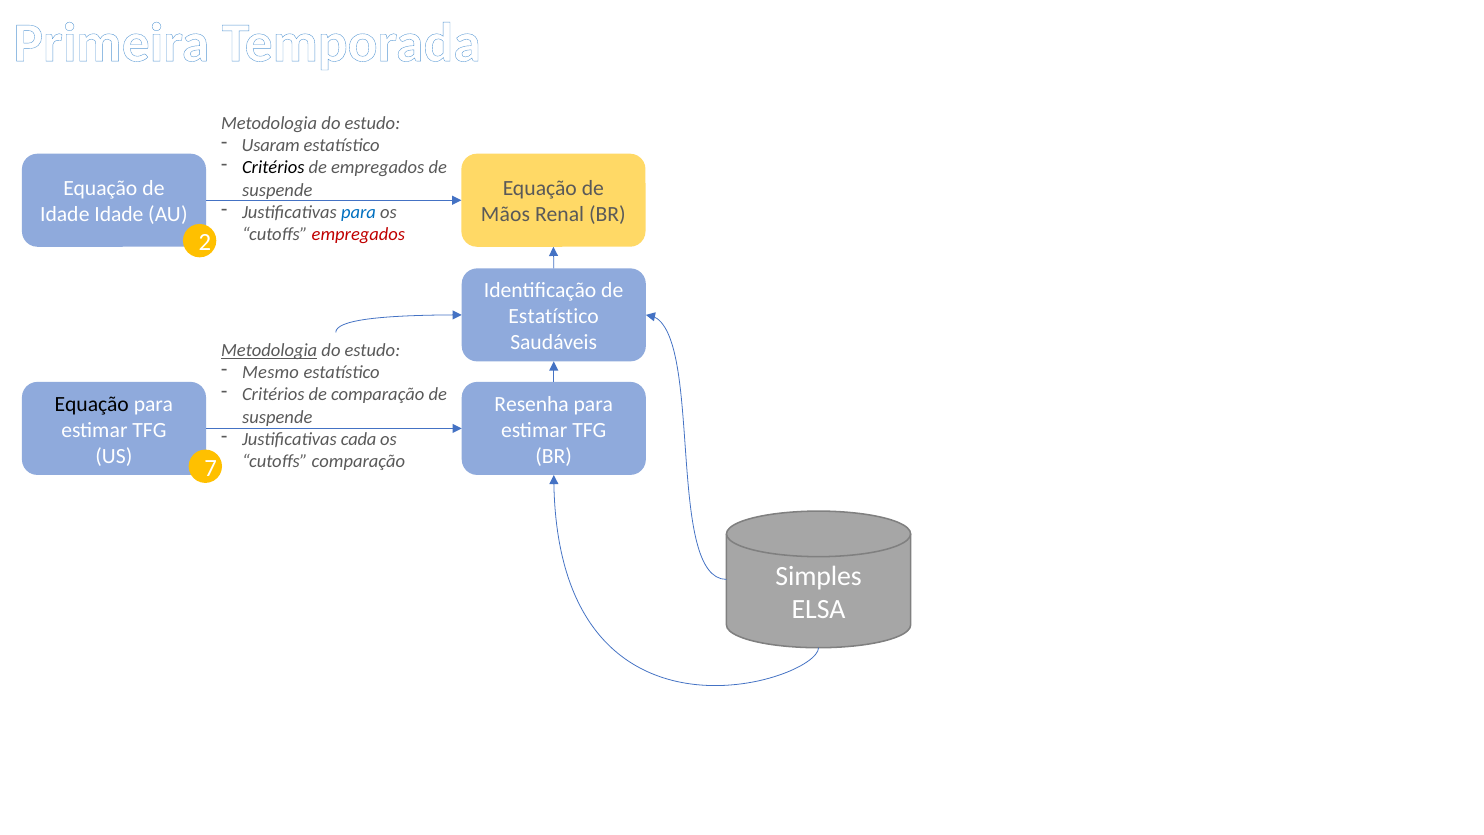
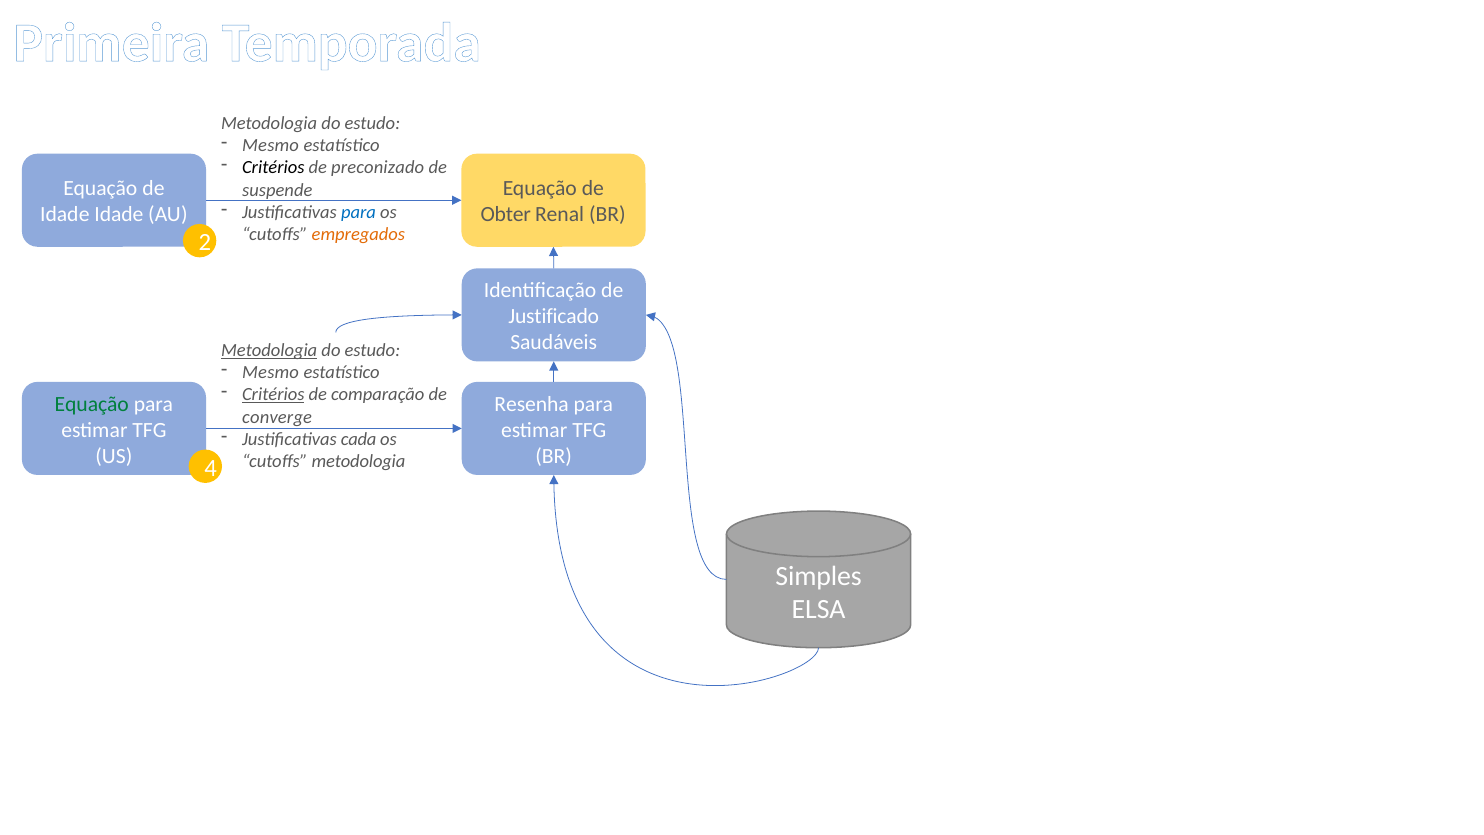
Usaram at (271, 145): Usaram -> Mesmo
de empregados: empregados -> preconizado
Mãos: Mãos -> Obter
empregados at (358, 234) colour: red -> orange
Estatístico at (554, 316): Estatístico -> Justificado
Critérios at (273, 395) underline: none -> present
Equação at (92, 404) colour: black -> green
suspende at (277, 417): suspende -> converge
7: 7 -> 4
cutoffs comparação: comparação -> metodologia
